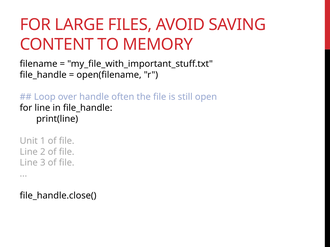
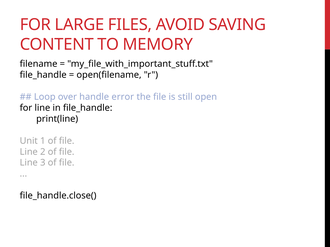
often: often -> error
